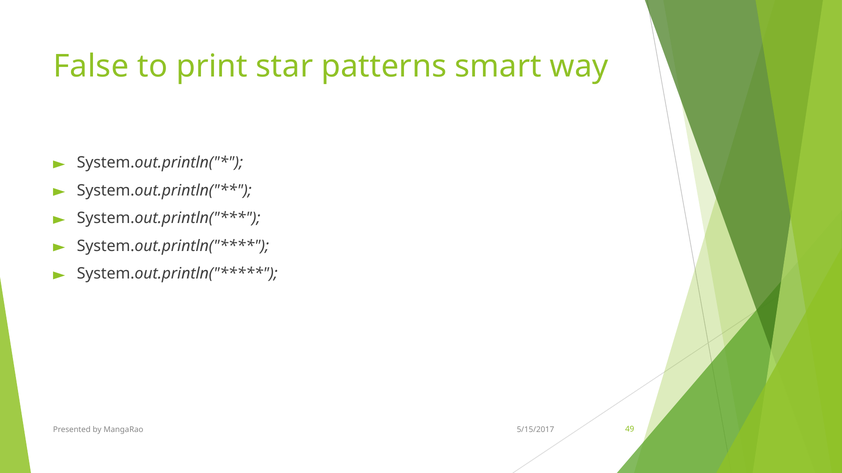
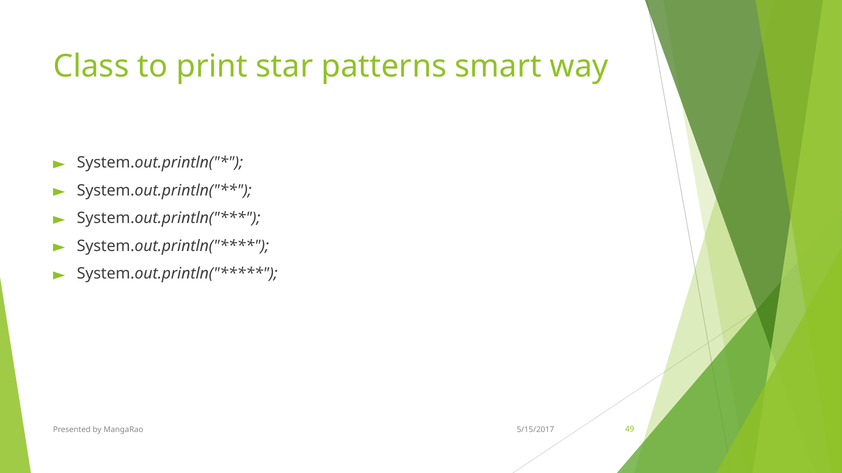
False: False -> Class
